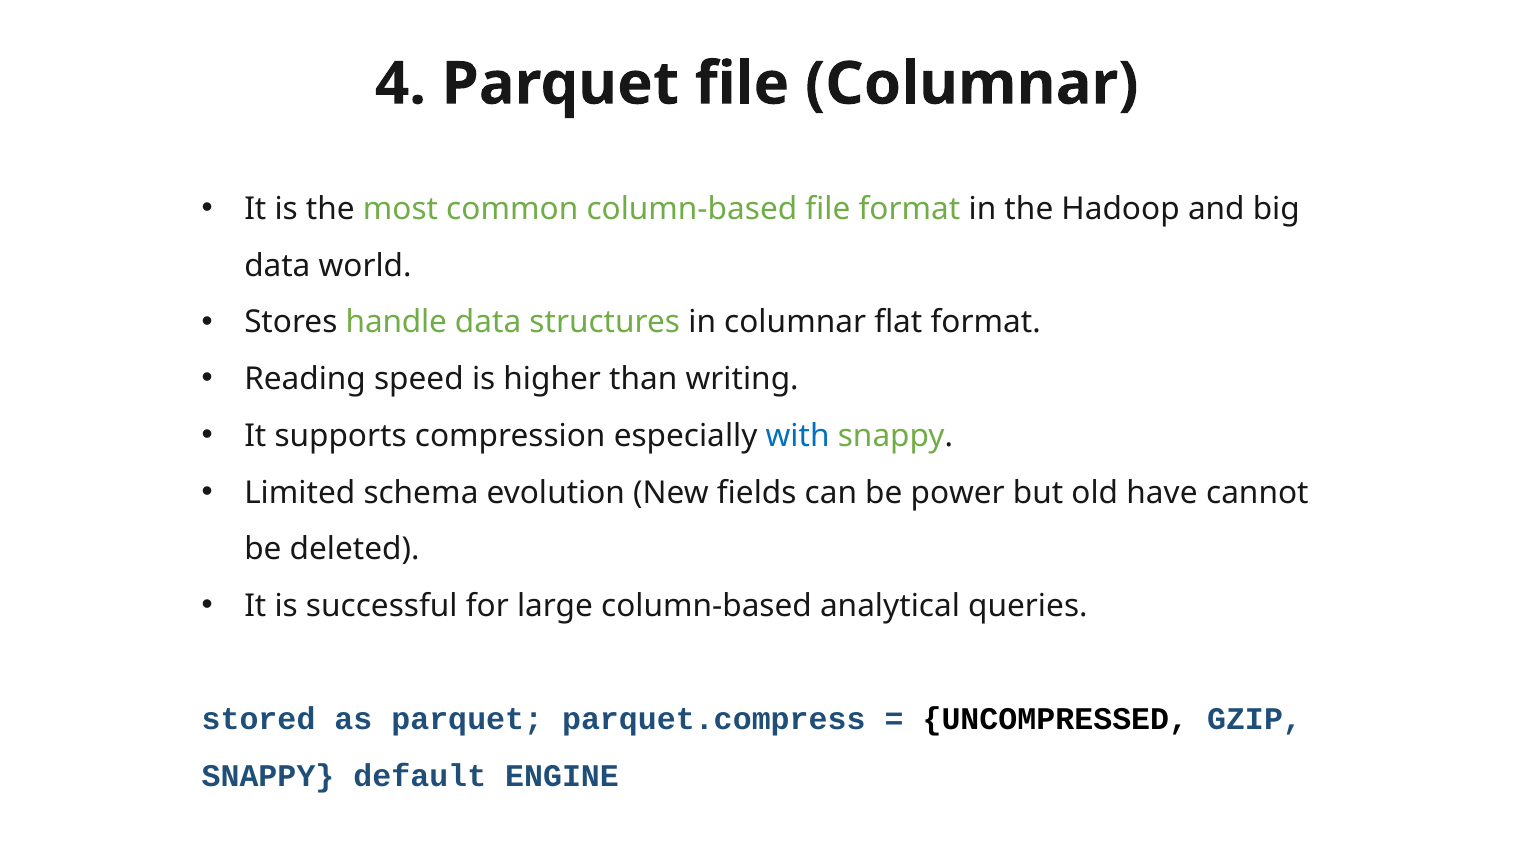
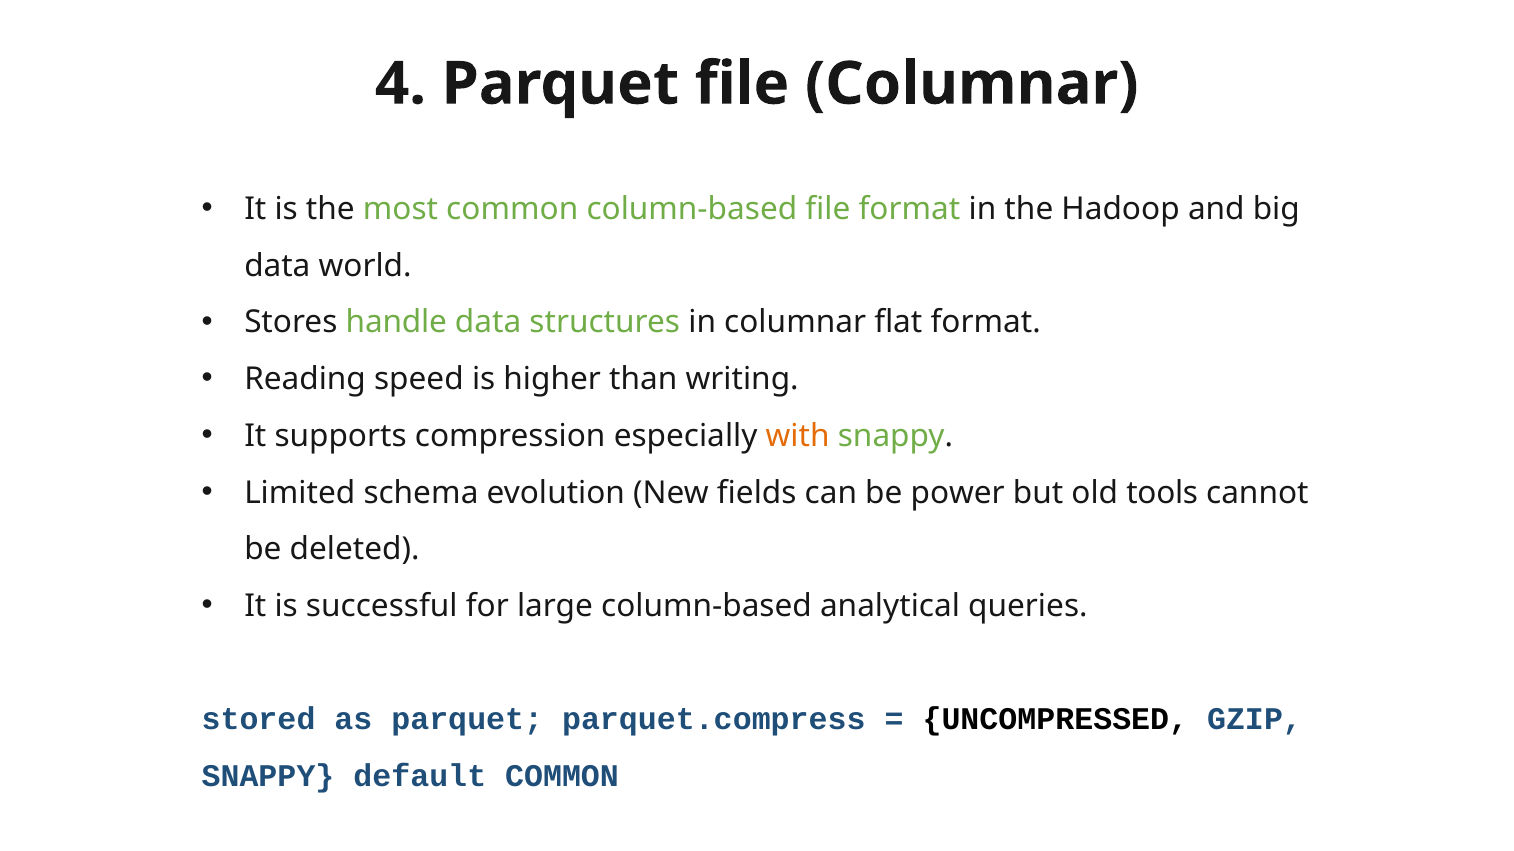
with colour: blue -> orange
have: have -> tools
default ENGINE: ENGINE -> COMMON
